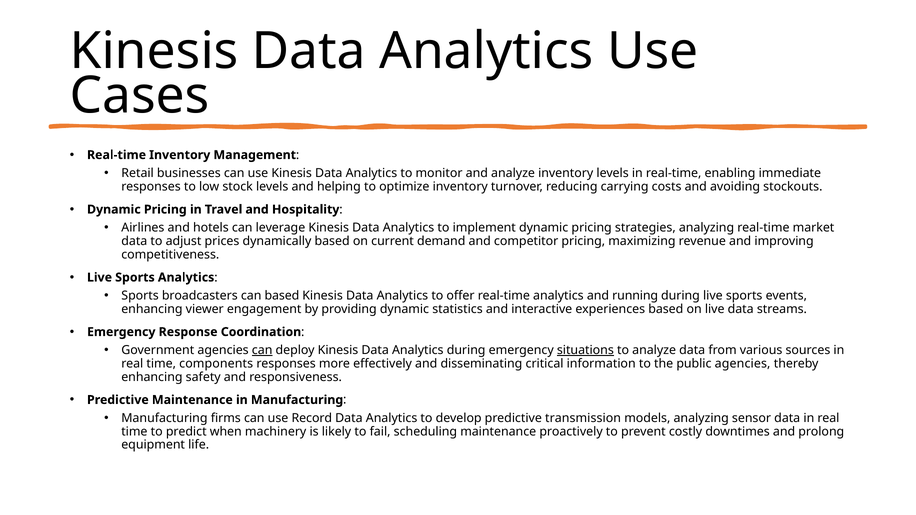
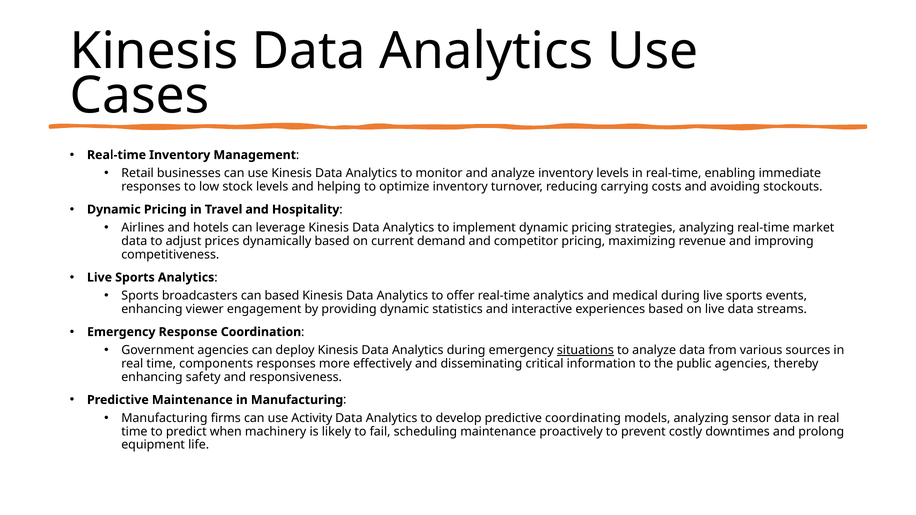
running: running -> medical
can at (262, 350) underline: present -> none
Record: Record -> Activity
transmission: transmission -> coordinating
